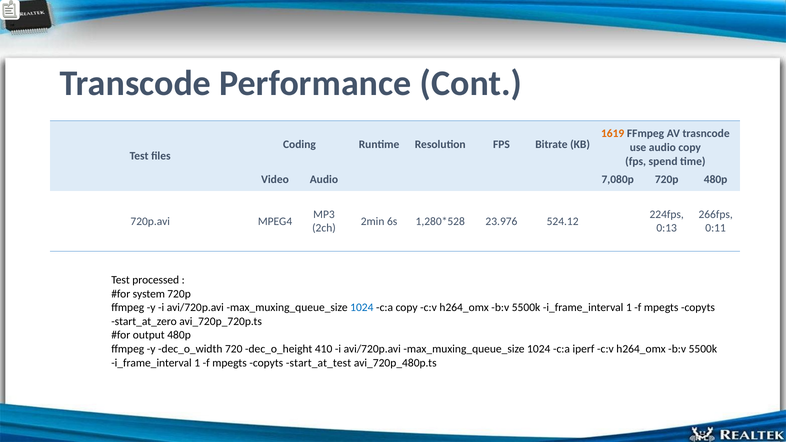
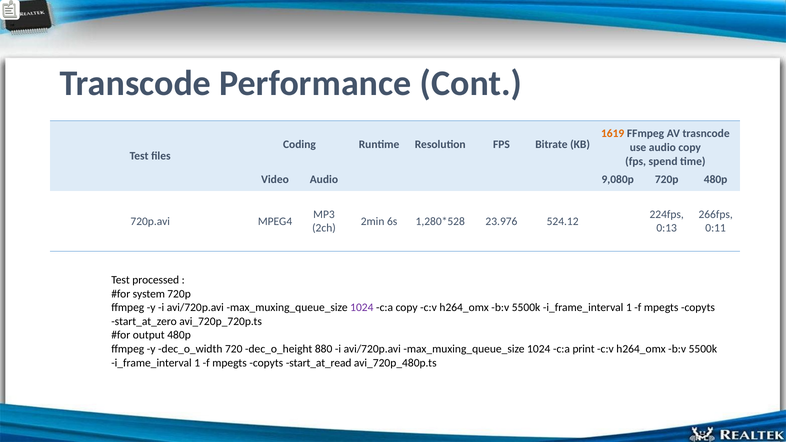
7,080p: 7,080p -> 9,080p
1024 at (362, 308) colour: blue -> purple
410: 410 -> 880
iperf: iperf -> print
start_at_test: start_at_test -> start_at_read
